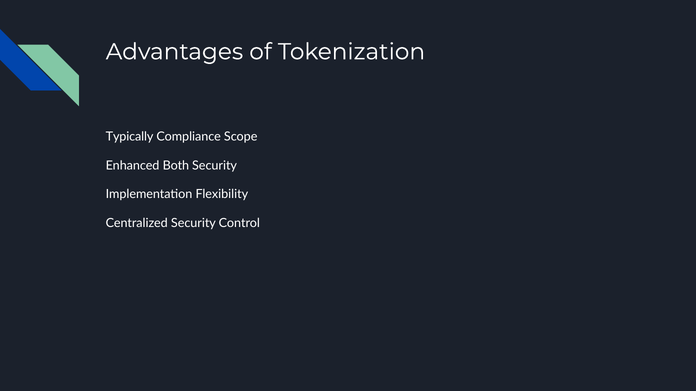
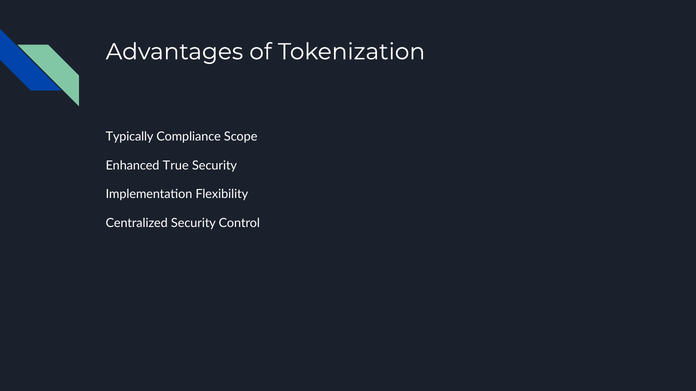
Both: Both -> True
